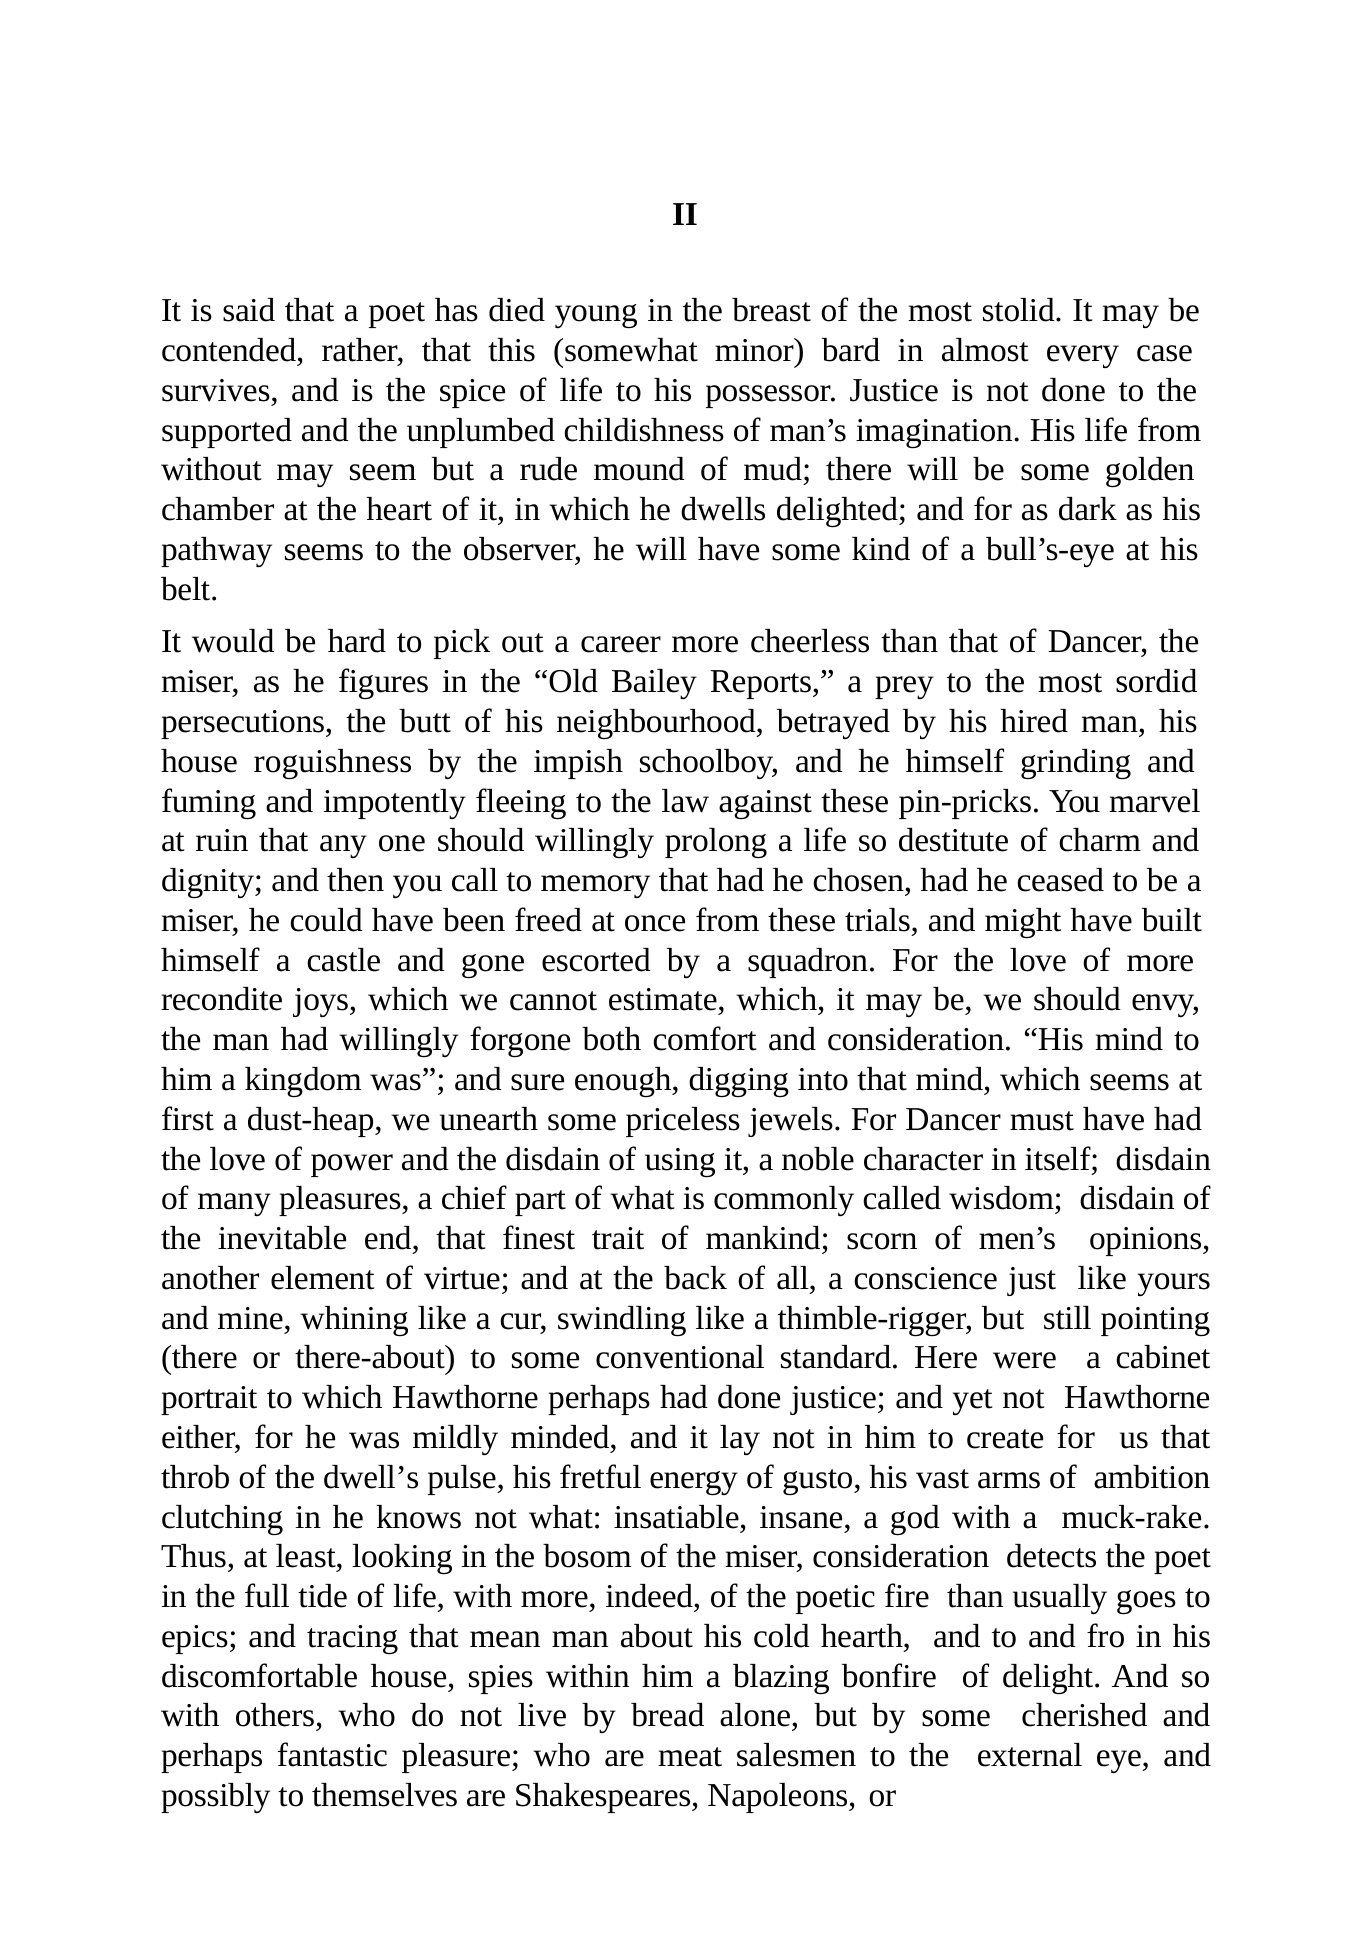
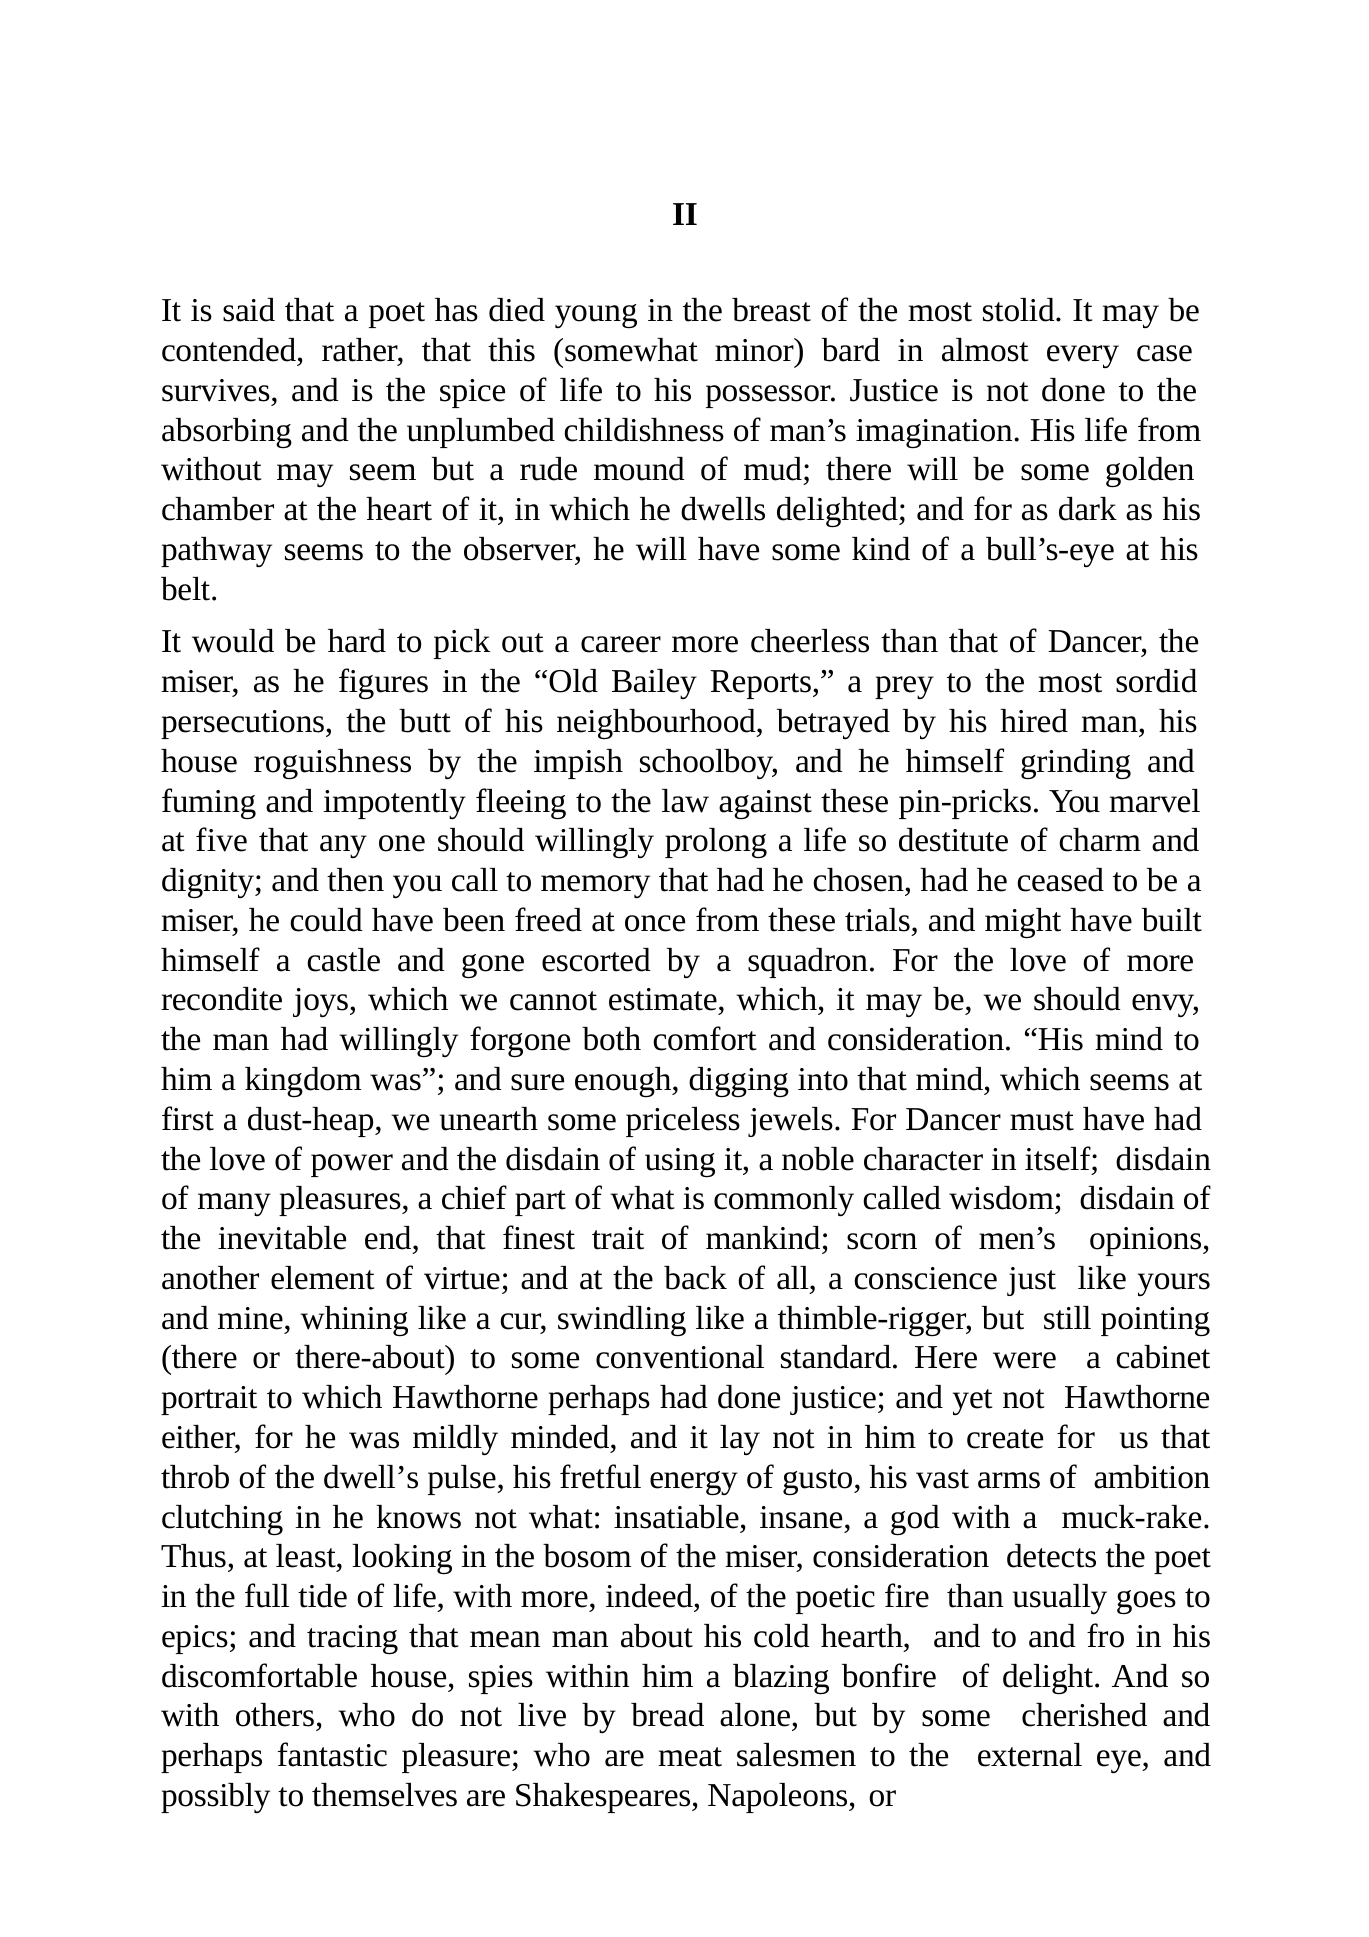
supported: supported -> absorbing
ruin: ruin -> five
